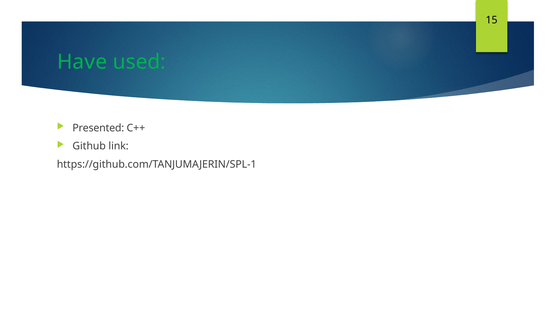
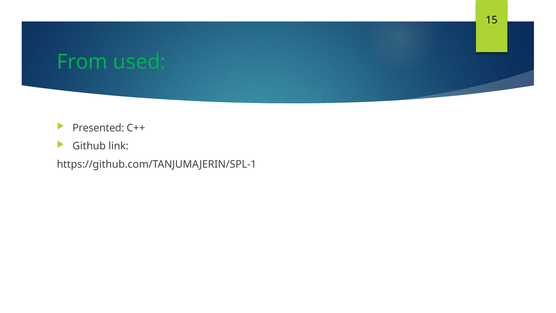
Have: Have -> From
